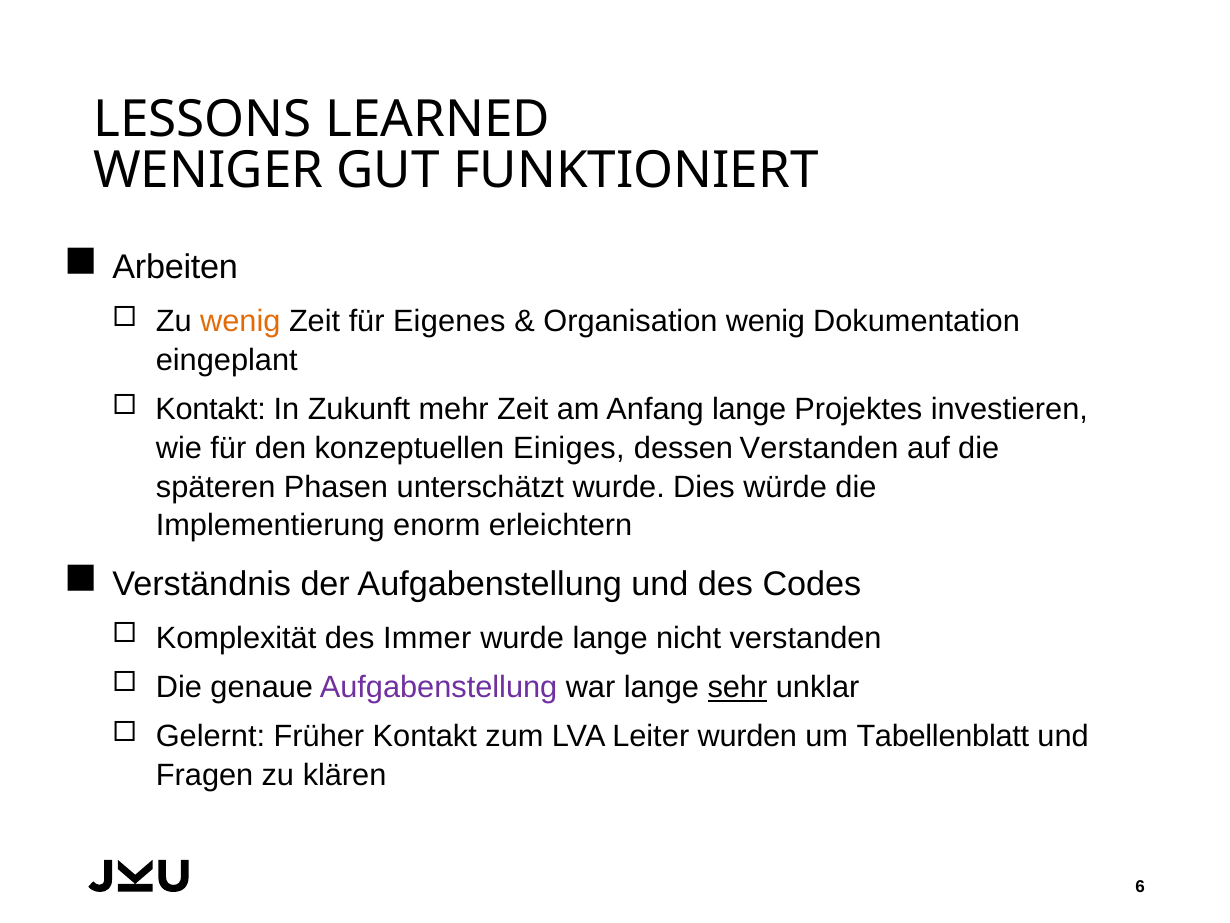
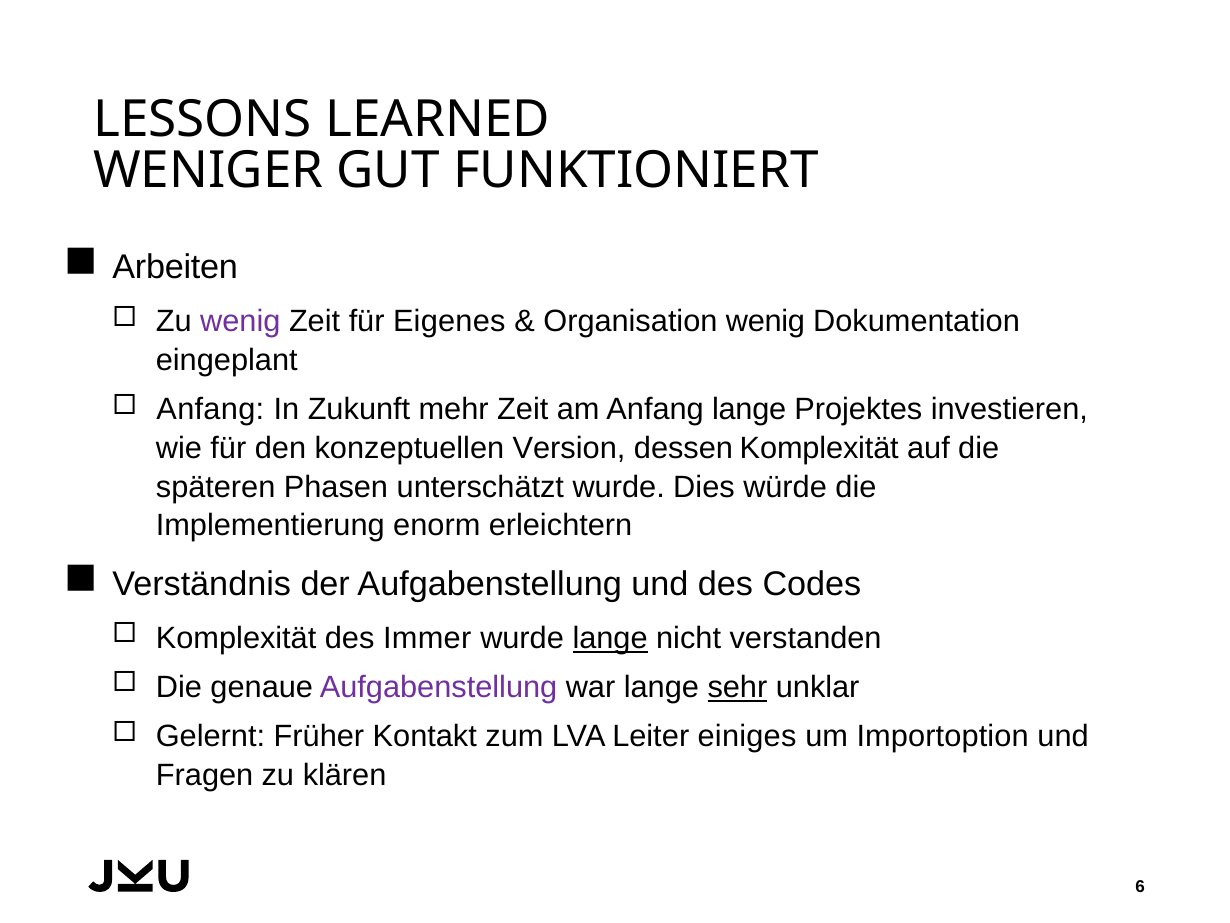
wenig at (240, 322) colour: orange -> purple
Kontakt at (211, 409): Kontakt -> Anfang
Einiges: Einiges -> Version
dessen Verstanden: Verstanden -> Komplexität
lange at (610, 638) underline: none -> present
wurden: wurden -> einiges
Tabellenblatt: Tabellenblatt -> Importoption
